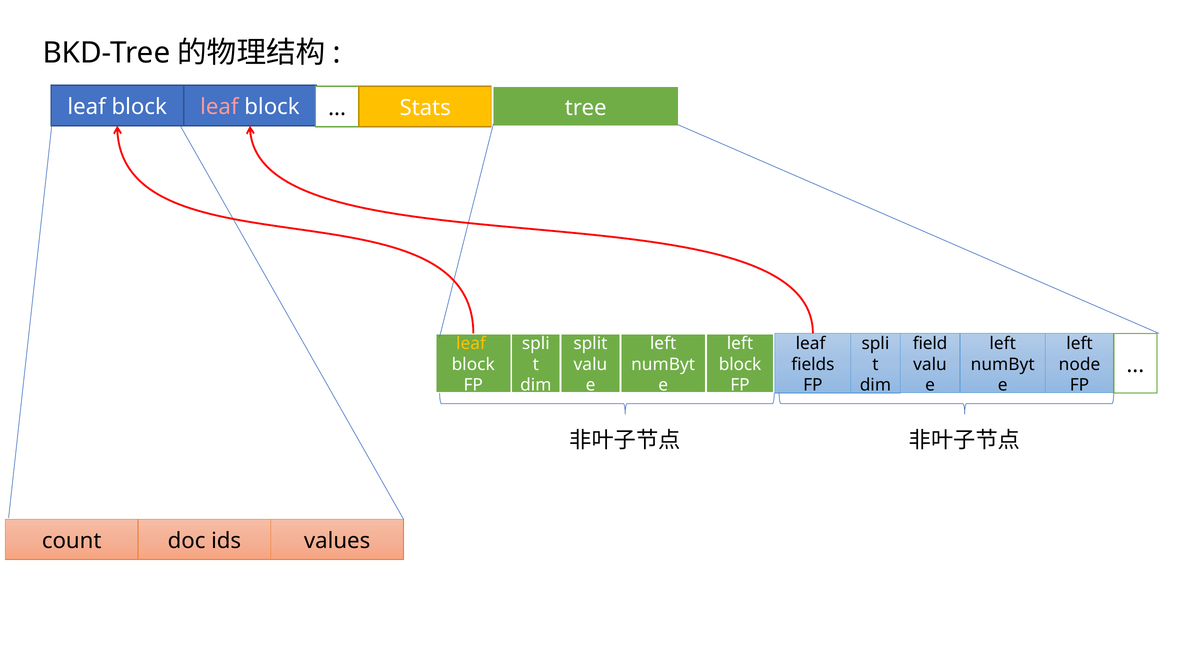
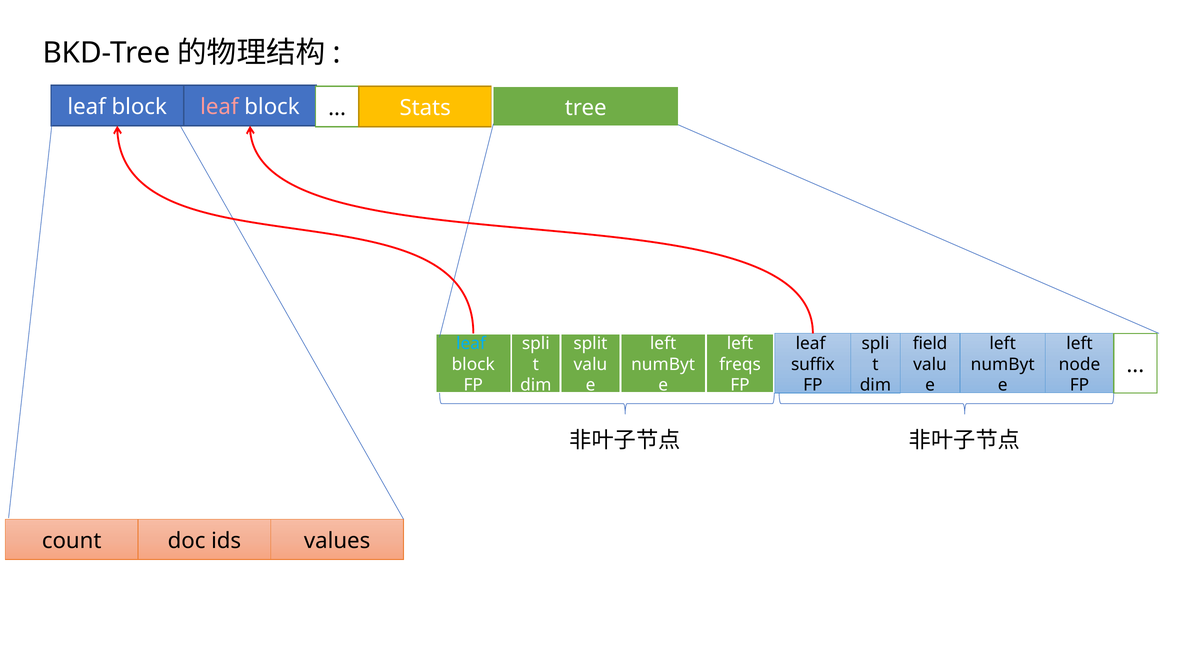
leaf at (471, 344) colour: yellow -> light blue
block at (740, 364): block -> freqs
fields: fields -> suffix
